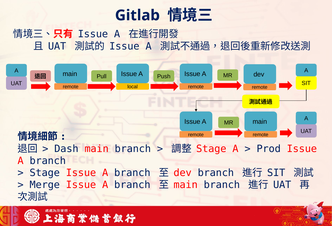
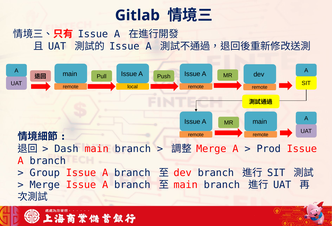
Stage at (211, 149): Stage -> Merge
Stage at (45, 173): Stage -> Group
